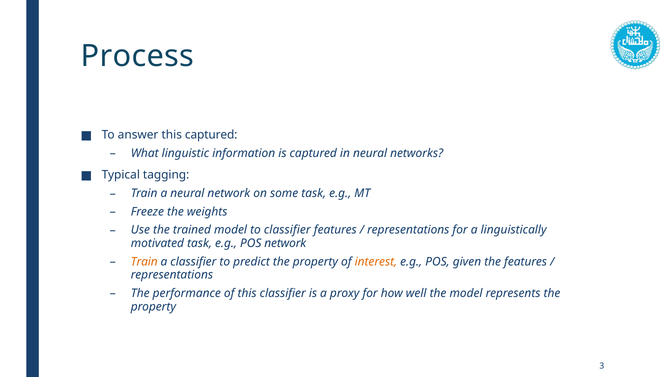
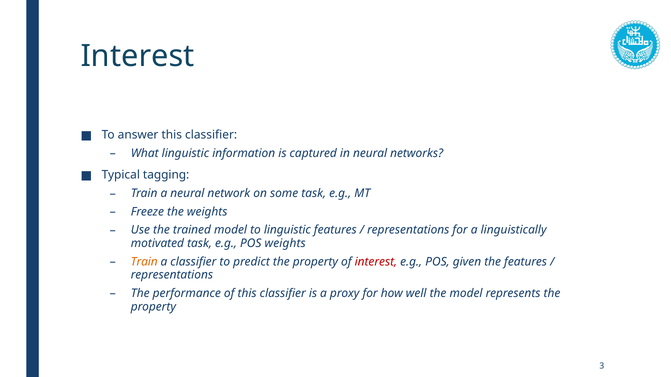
Process at (137, 56): Process -> Interest
answer this captured: captured -> classifier
to classifier: classifier -> linguistic
POS network: network -> weights
interest at (376, 262) colour: orange -> red
